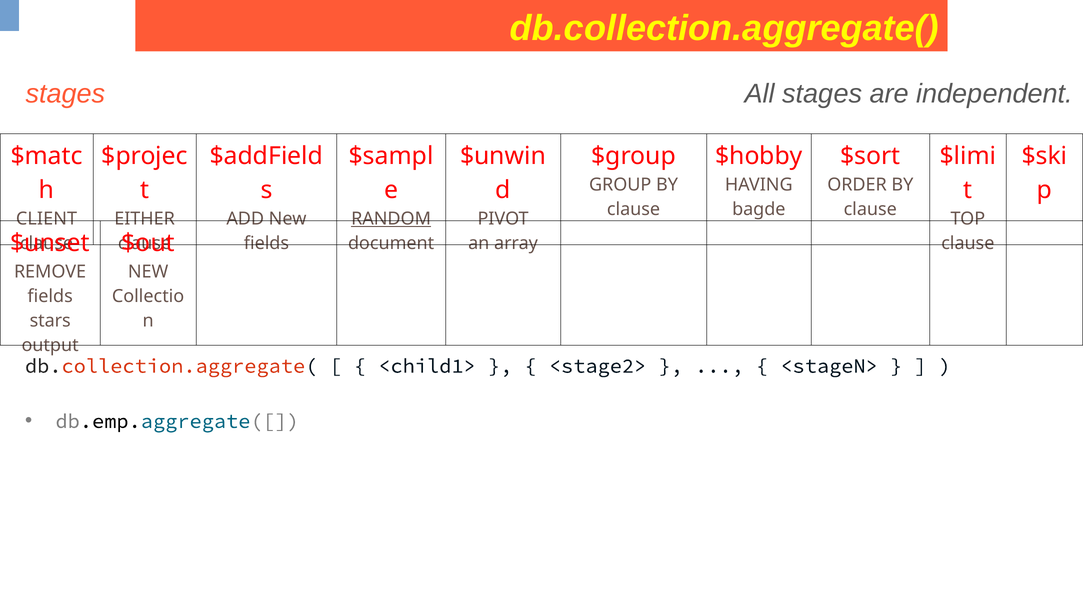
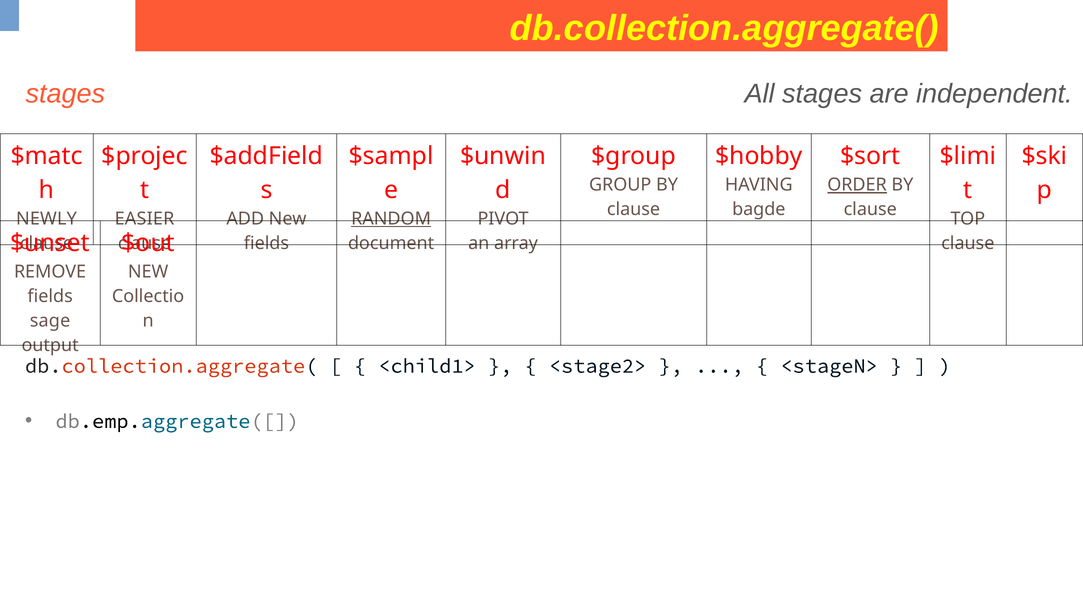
ORDER underline: none -> present
CLIENT: CLIENT -> NEWLY
EITHER: EITHER -> EASIER
stars: stars -> sage
